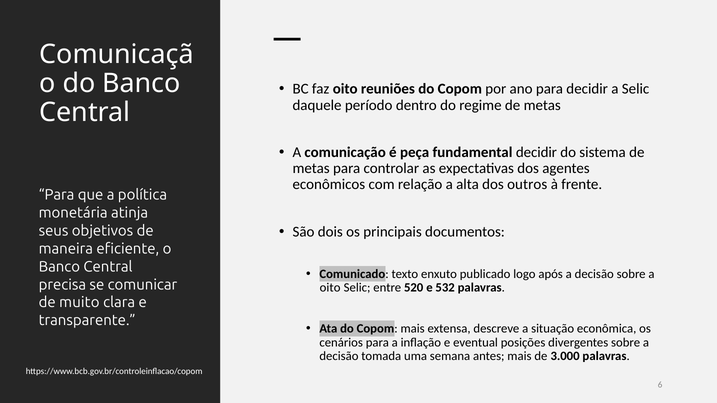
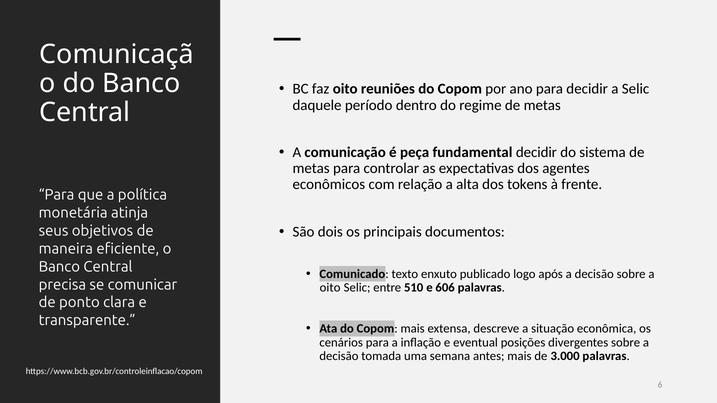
outros: outros -> tokens
520: 520 -> 510
532: 532 -> 606
muito: muito -> ponto
